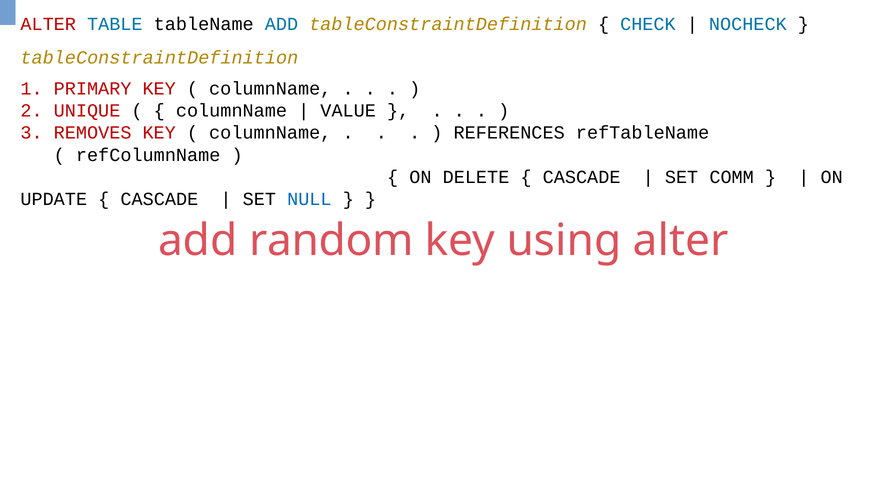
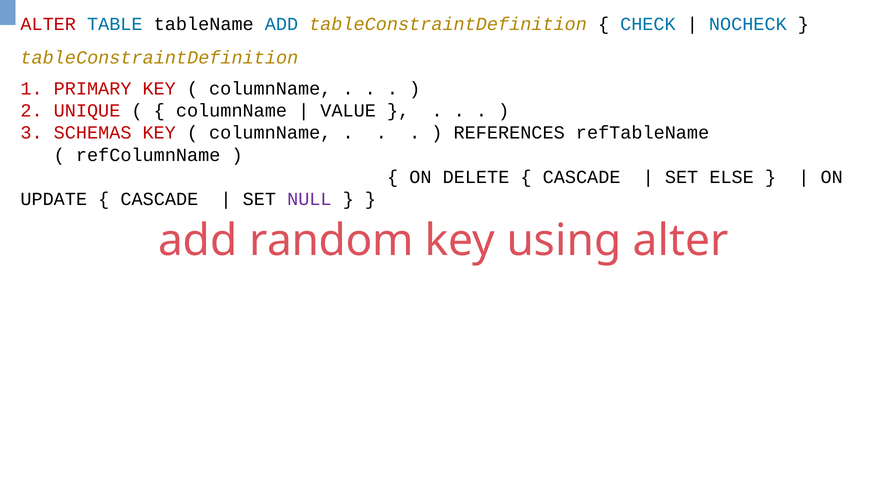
REMOVES: REMOVES -> SCHEMAS
COMM: COMM -> ELSE
NULL colour: blue -> purple
